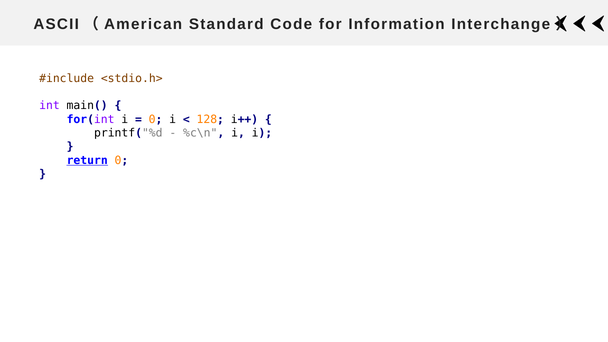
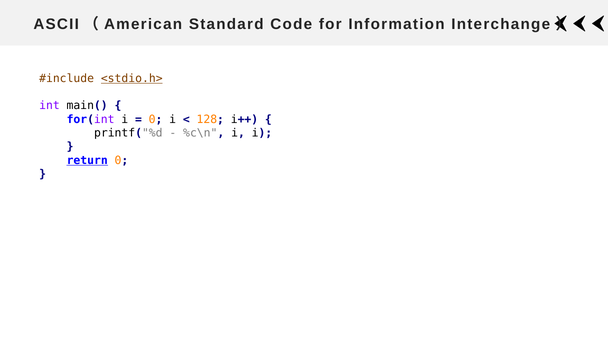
<stdio.h> underline: none -> present
